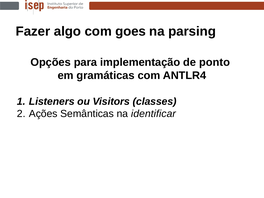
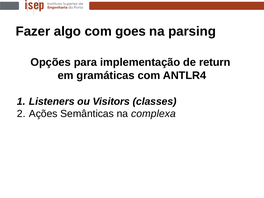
ponto: ponto -> return
identificar: identificar -> complexa
